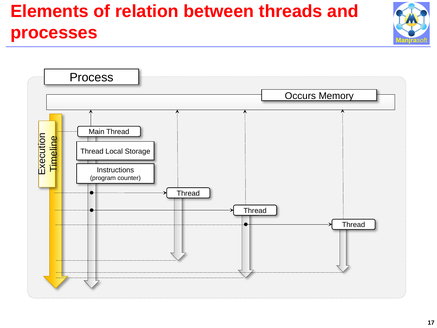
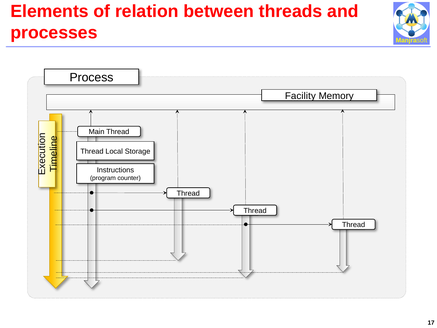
Occurs: Occurs -> Facility
